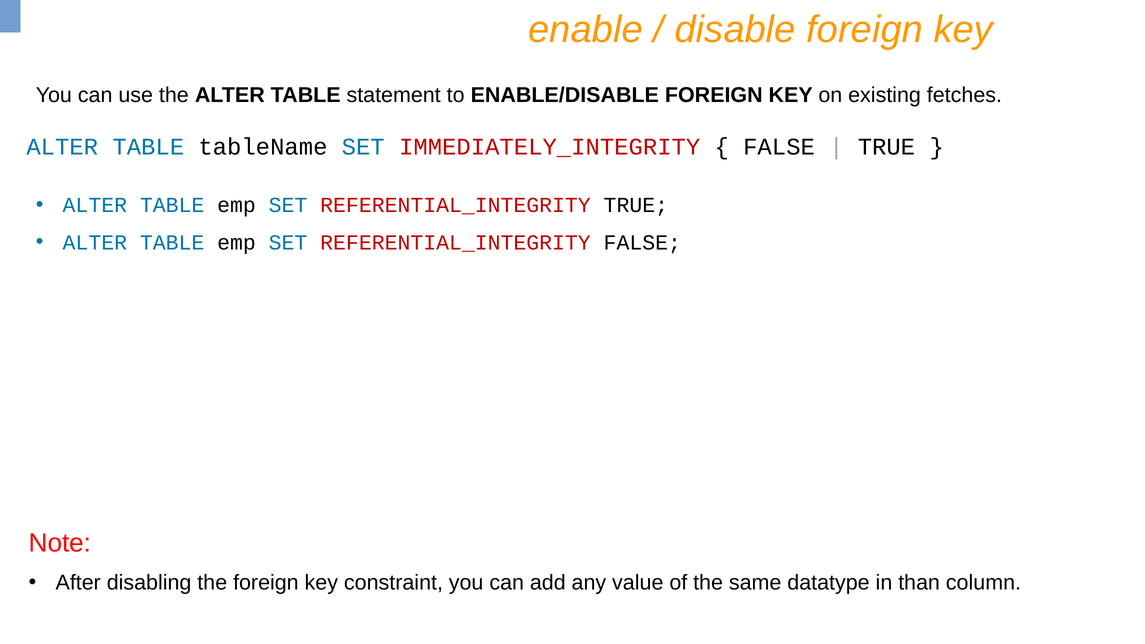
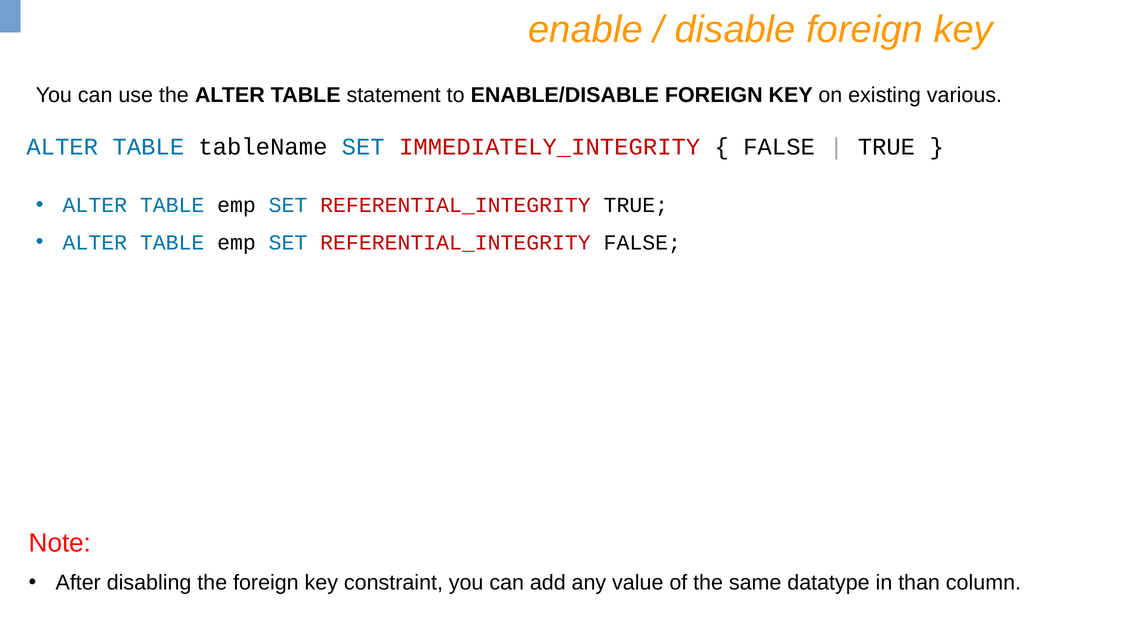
fetches: fetches -> various
